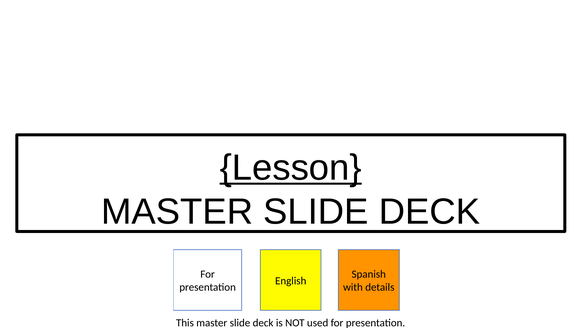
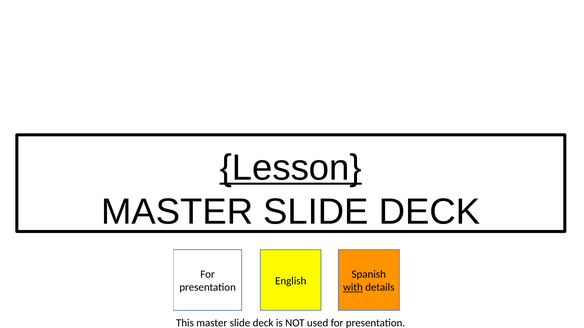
with underline: none -> present
